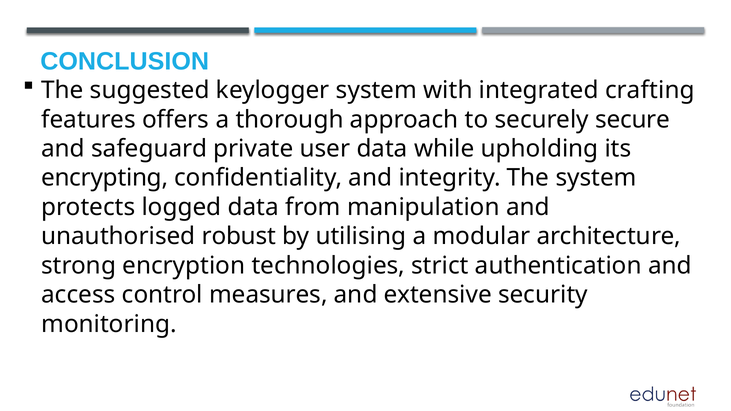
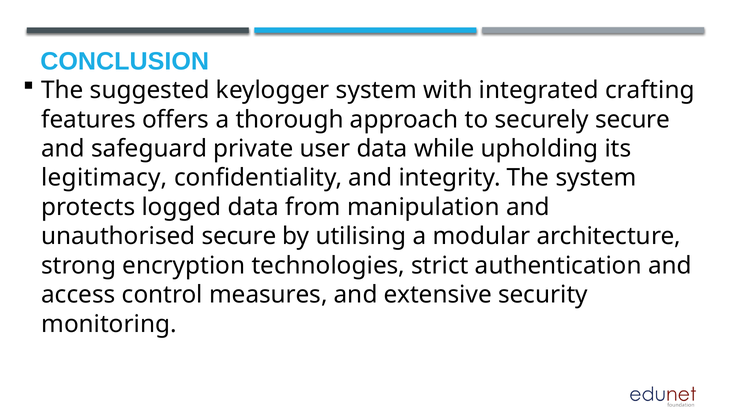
encrypting: encrypting -> legitimacy
unauthorised robust: robust -> secure
